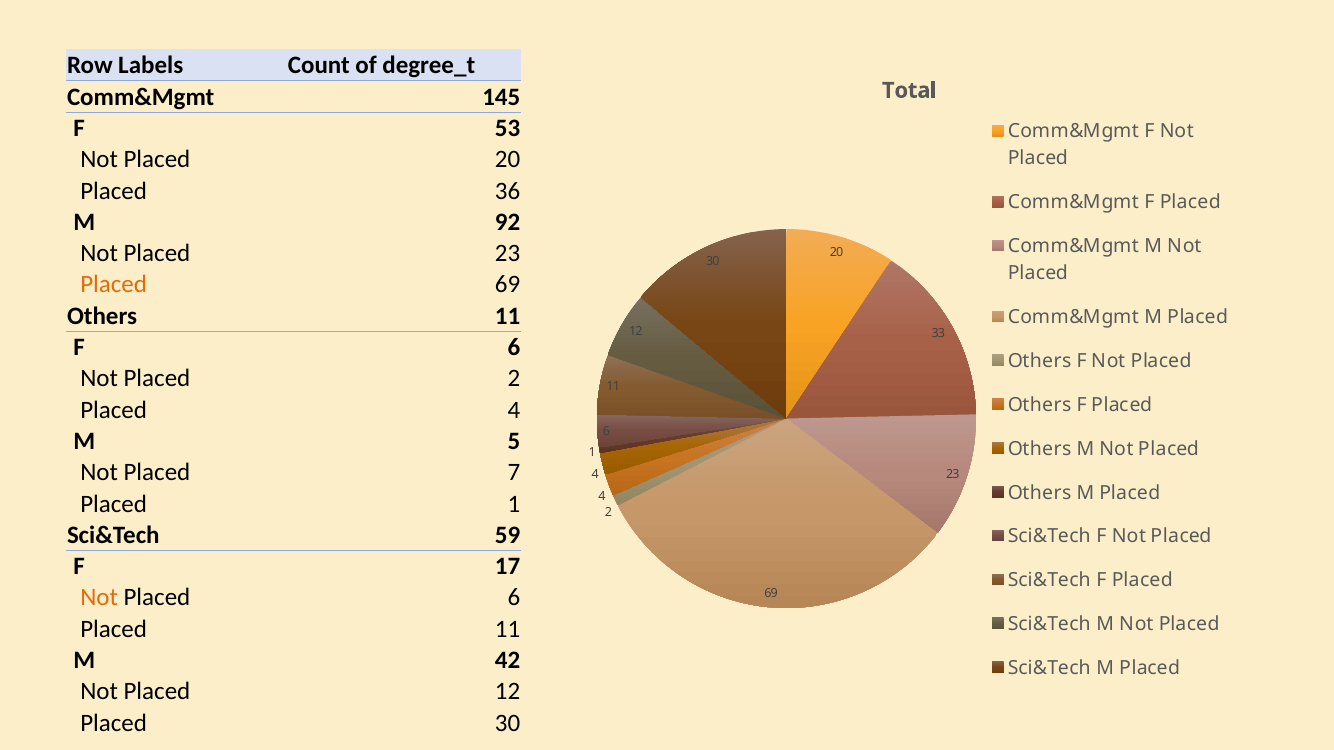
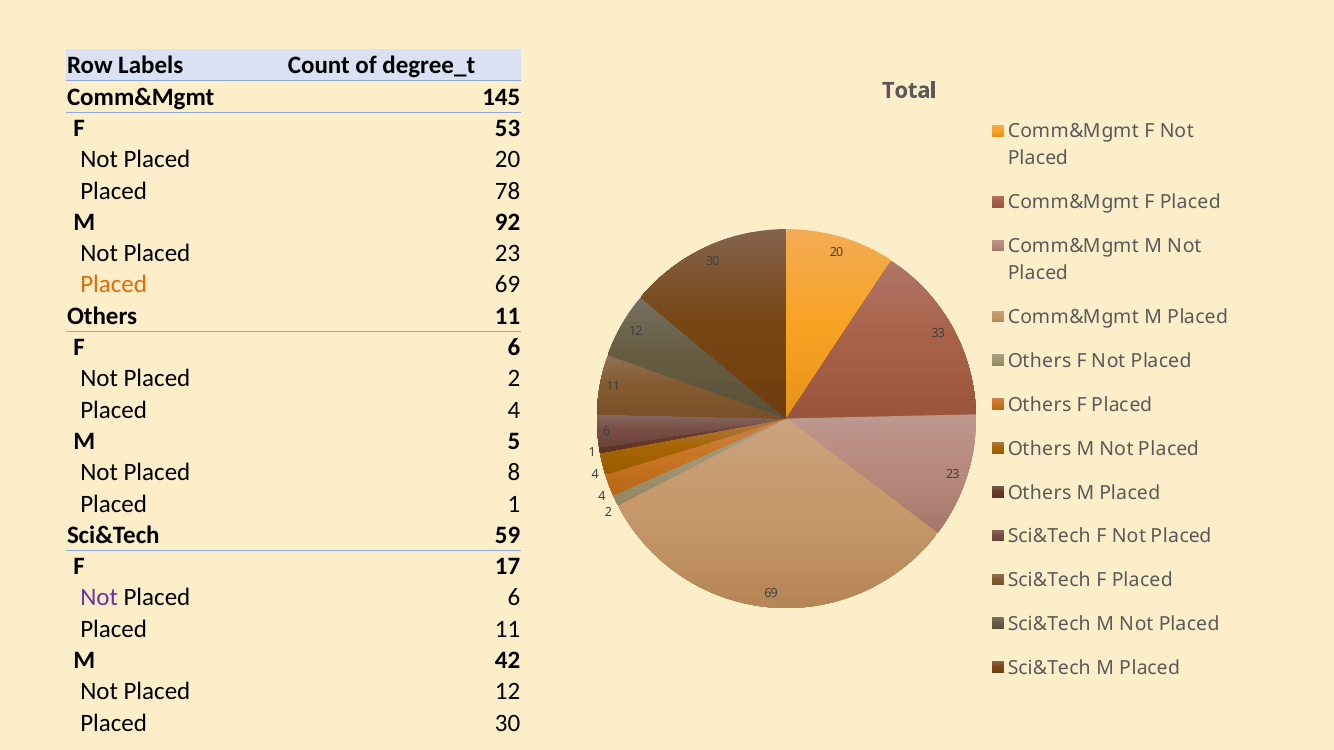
36: 36 -> 78
7: 7 -> 8
Not at (99, 598) colour: orange -> purple
